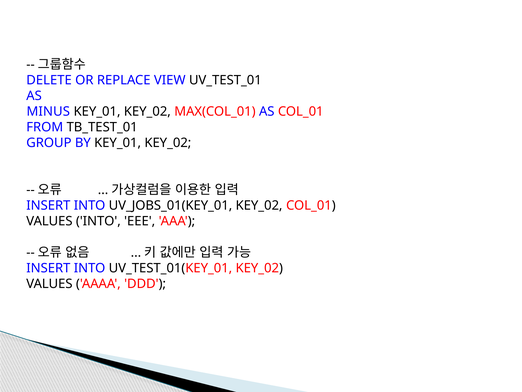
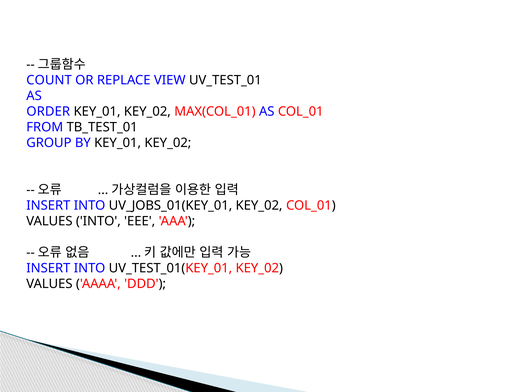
DELETE: DELETE -> COUNT
MINUS: MINUS -> ORDER
